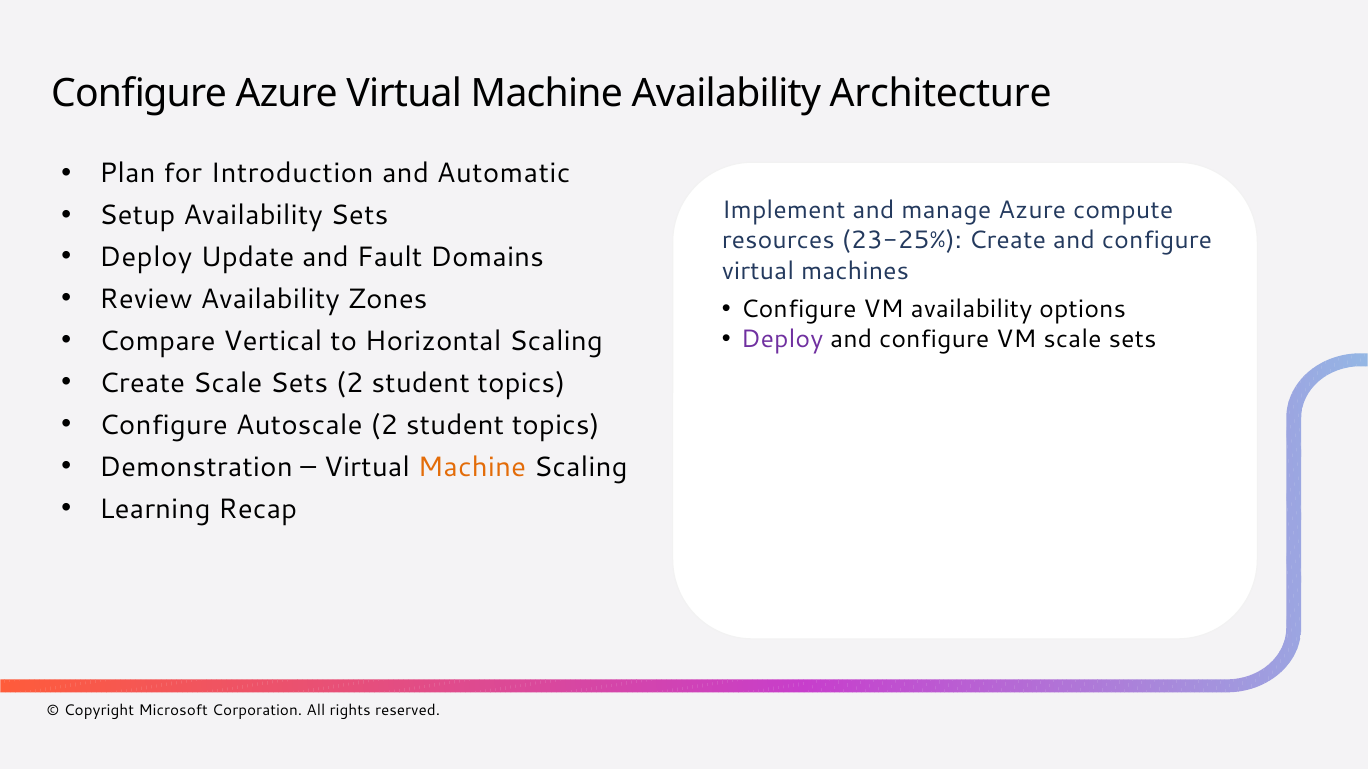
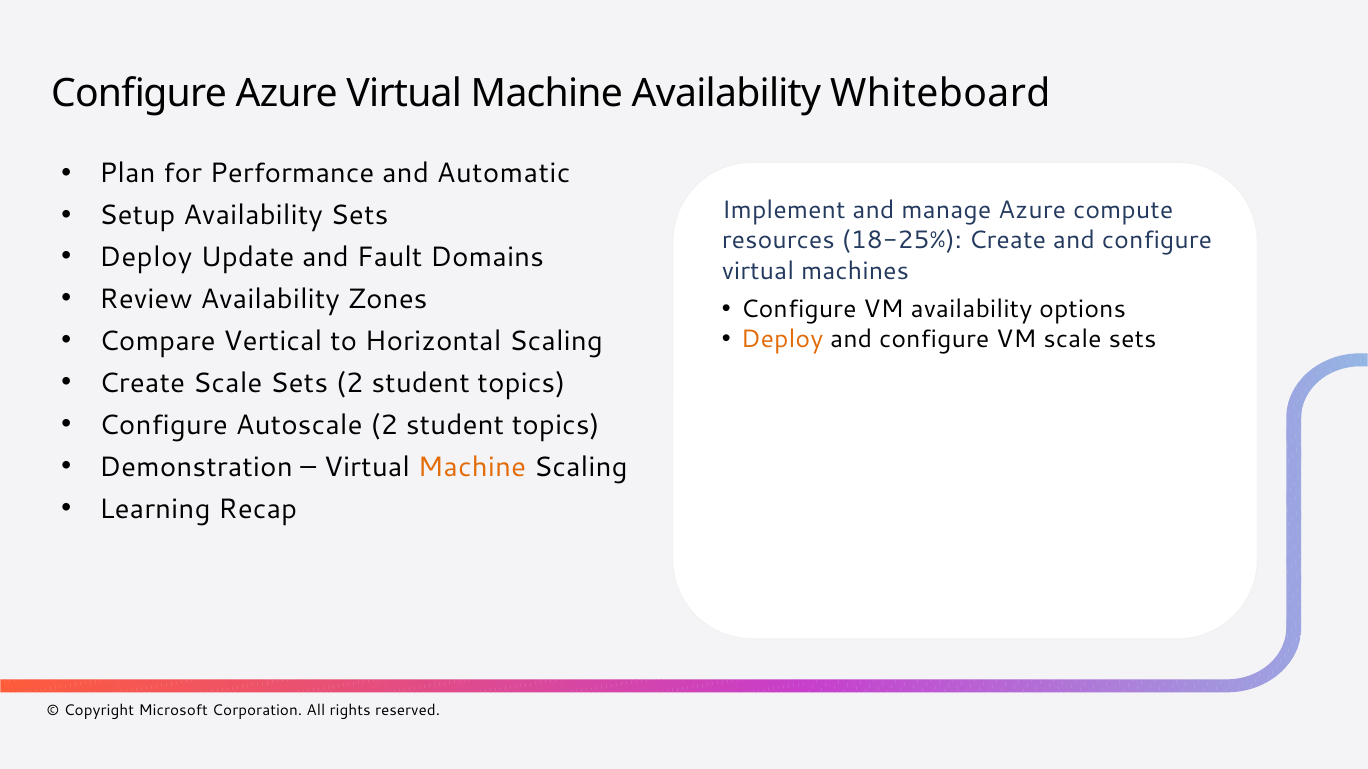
Architecture: Architecture -> Whiteboard
Introduction: Introduction -> Performance
23-25%: 23-25% -> 18-25%
Deploy at (782, 340) colour: purple -> orange
